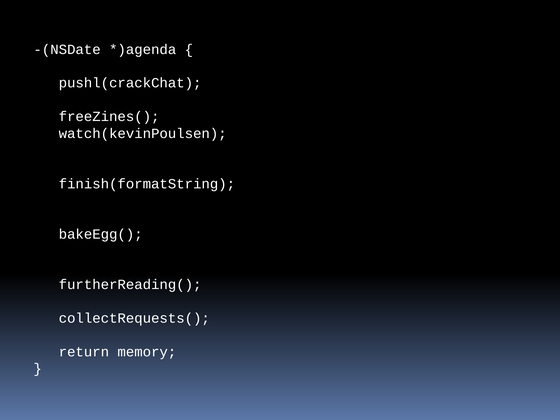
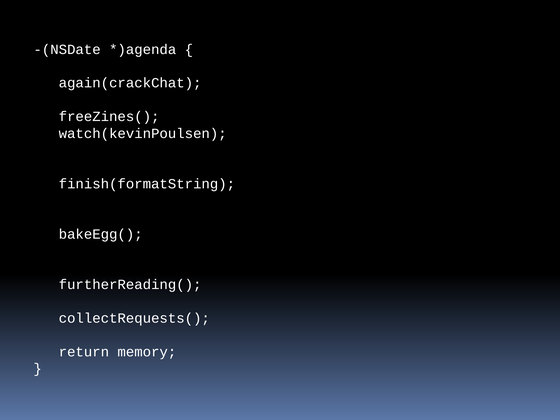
pushl(crackChat: pushl(crackChat -> again(crackChat
